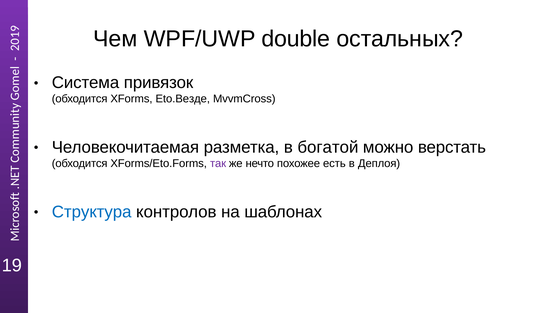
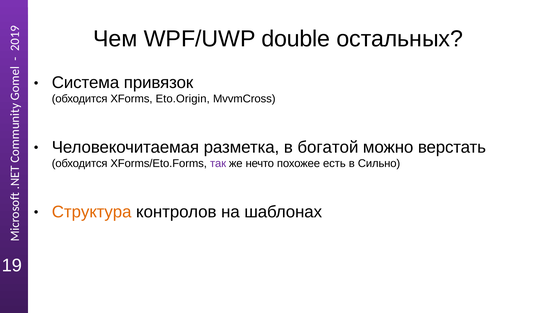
Eto.Везде: Eto.Везде -> Eto.Origin
Деплоя: Деплоя -> Сильно
Структура colour: blue -> orange
